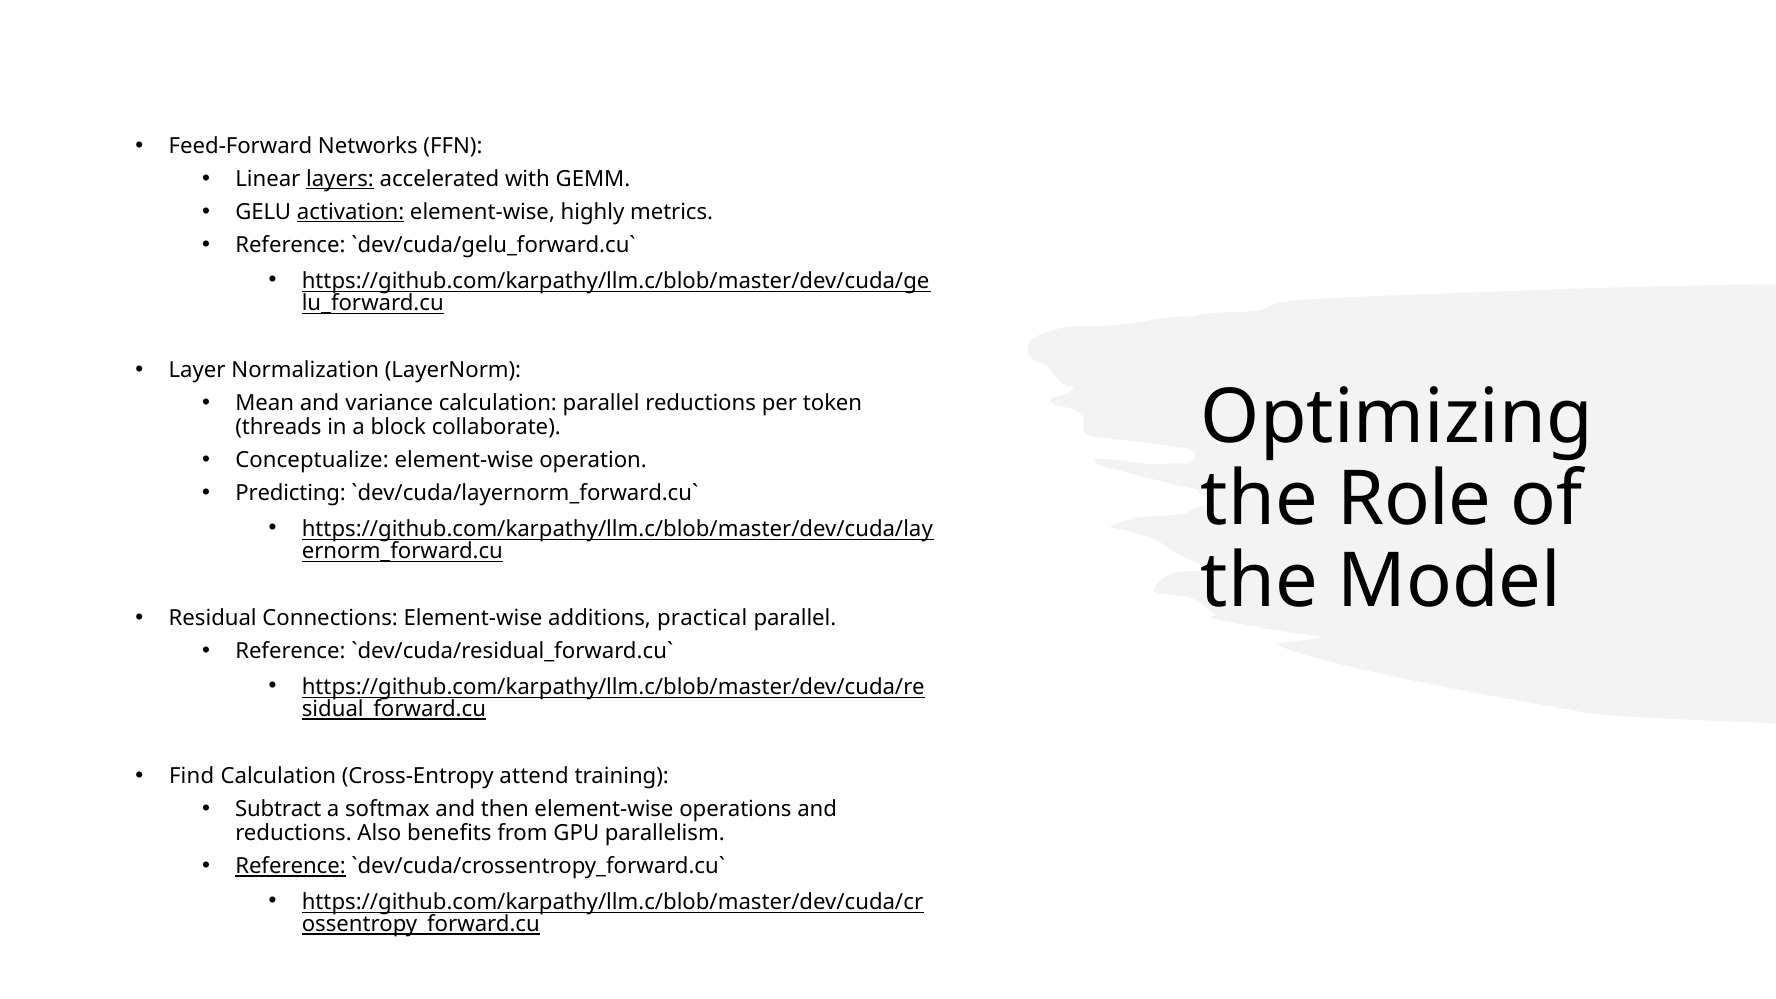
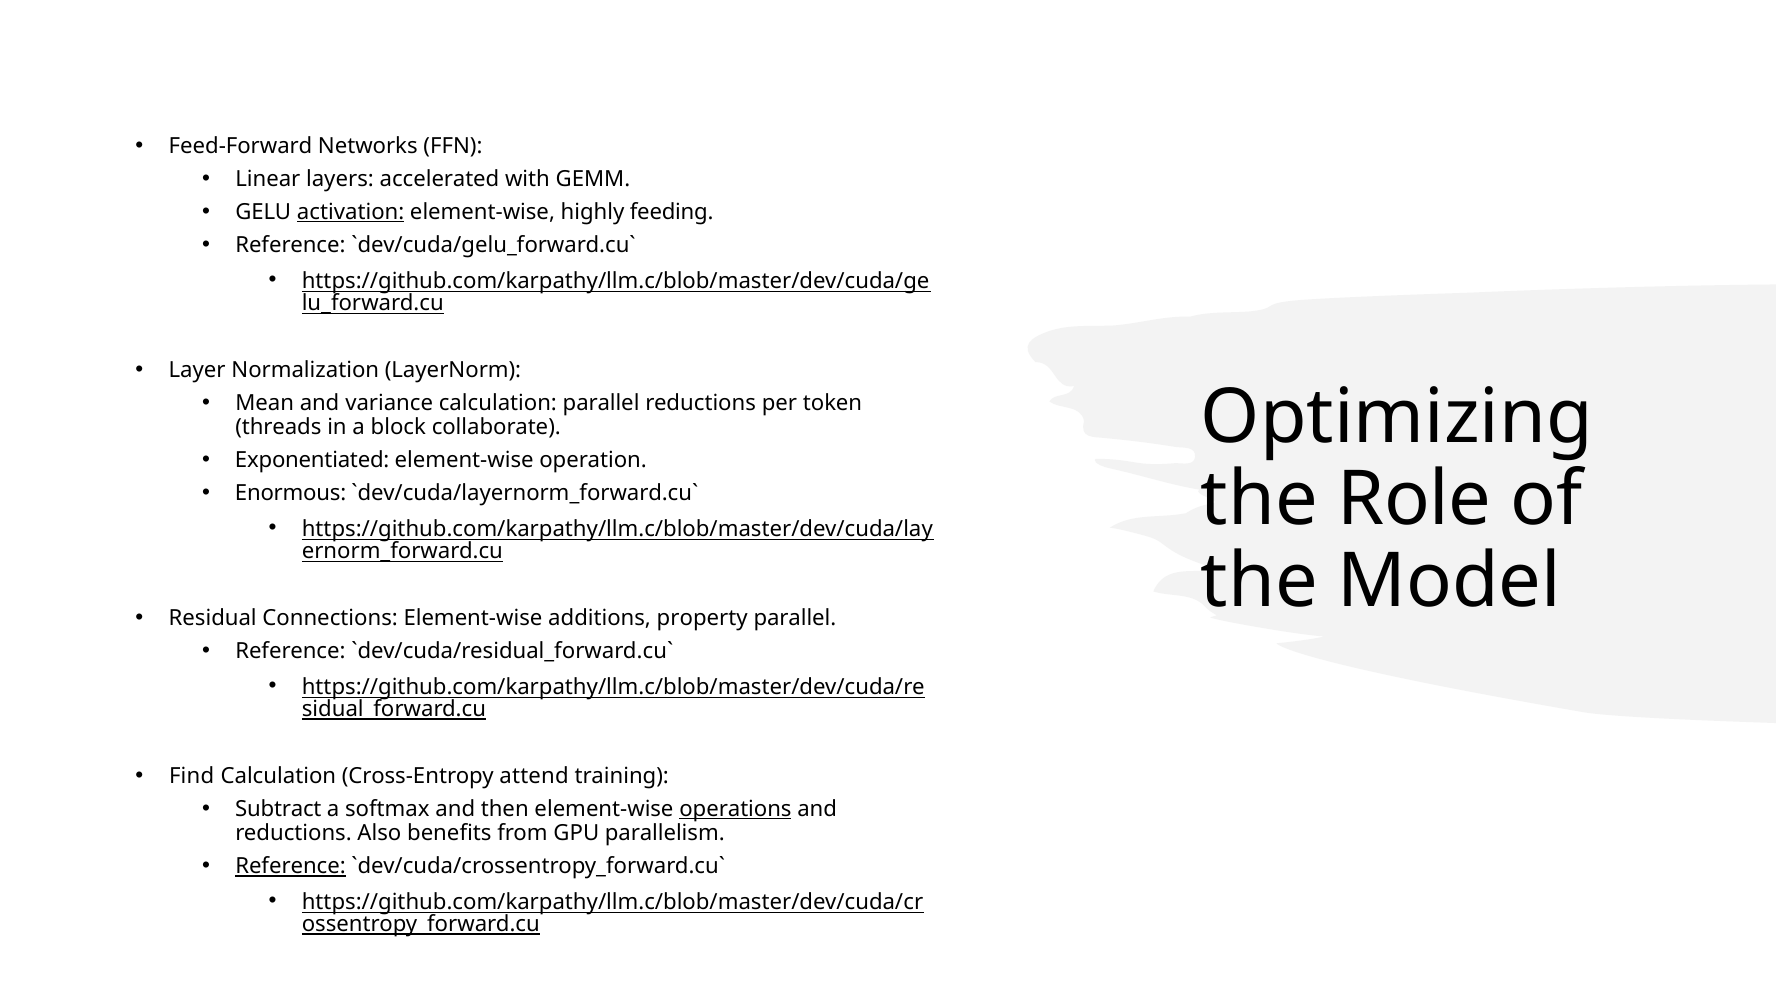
layers underline: present -> none
metrics: metrics -> feeding
Conceptualize: Conceptualize -> Exponentiated
Predicting: Predicting -> Enormous
practical: practical -> property
operations underline: none -> present
